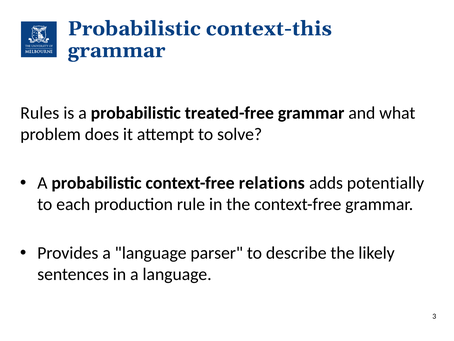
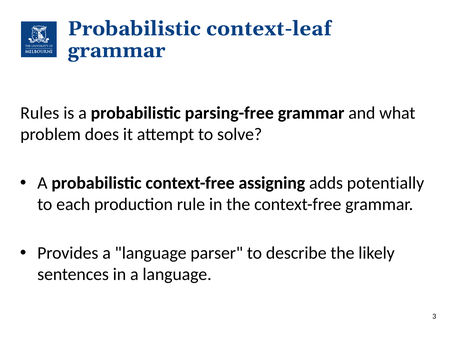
context-this: context-this -> context-leaf
treated-free: treated-free -> parsing-free
relations: relations -> assigning
